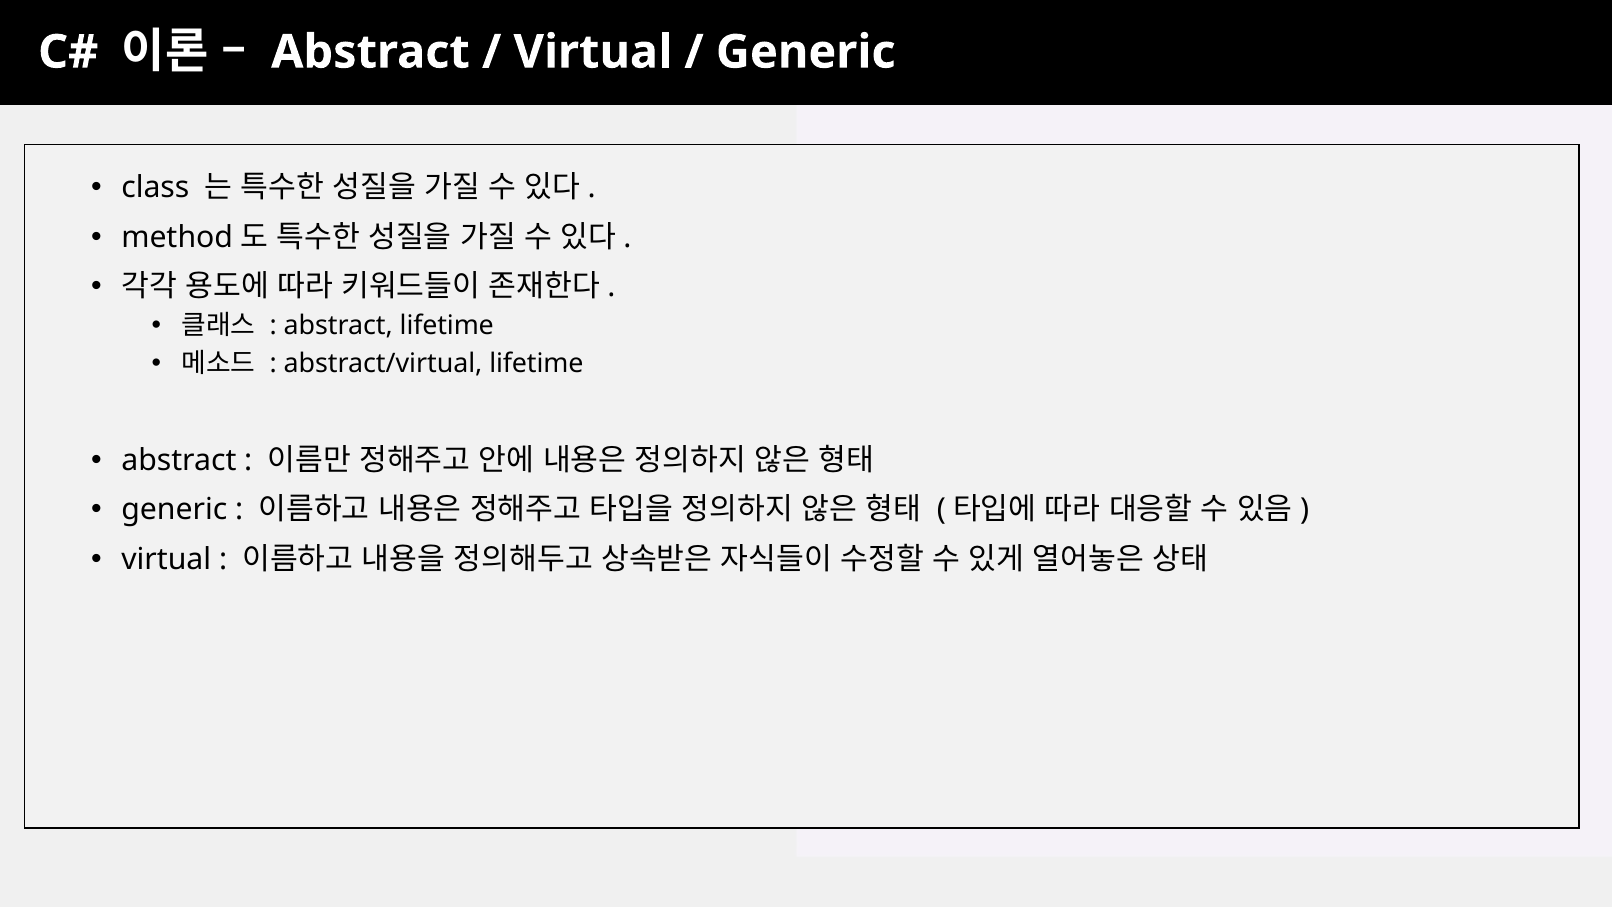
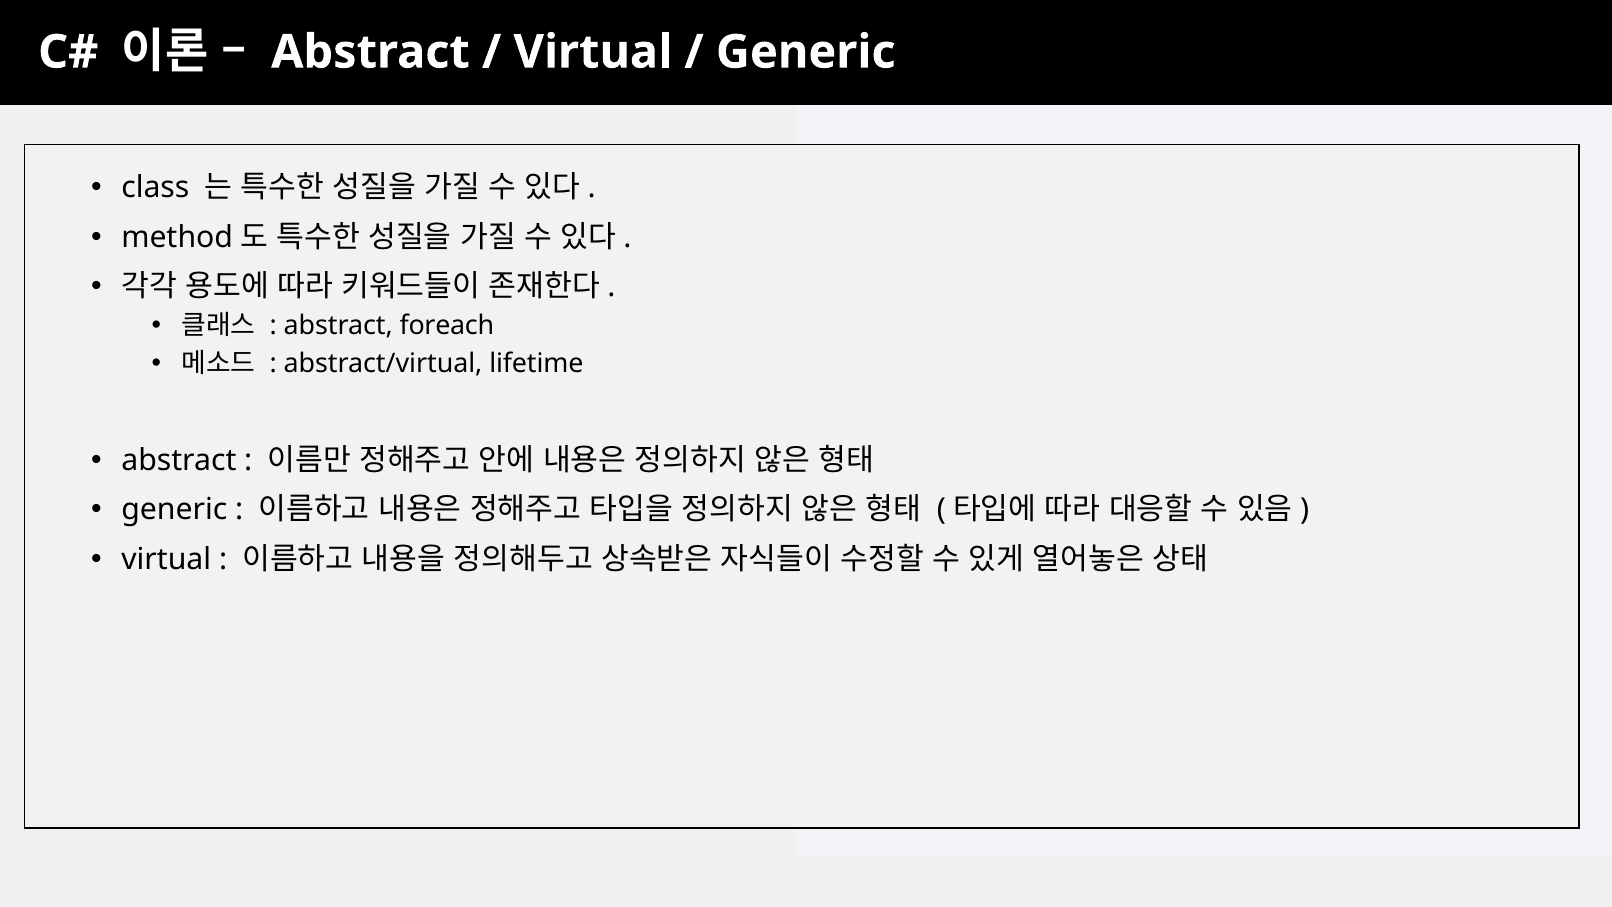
abstract lifetime: lifetime -> foreach
